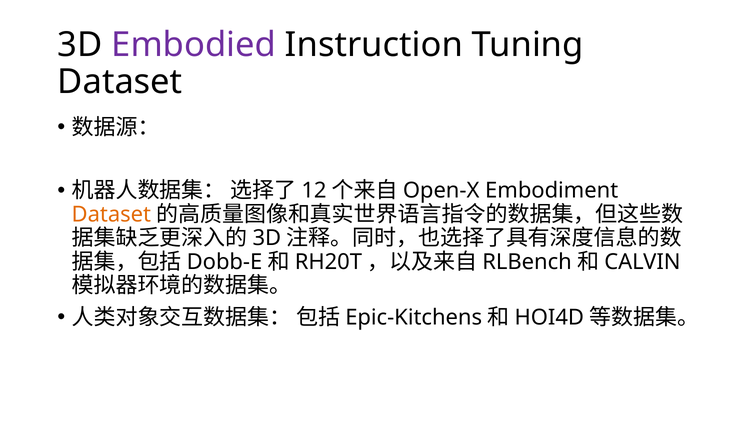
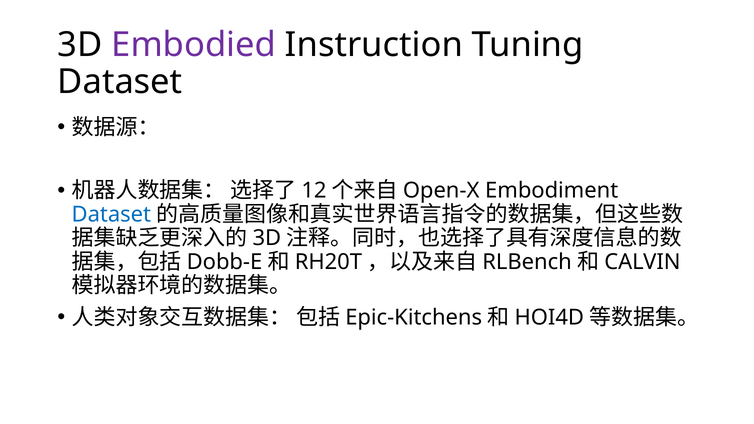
Dataset at (111, 214) colour: orange -> blue
